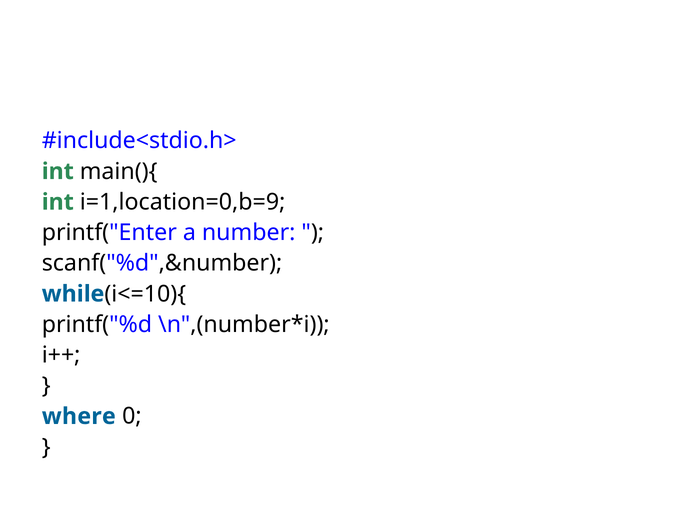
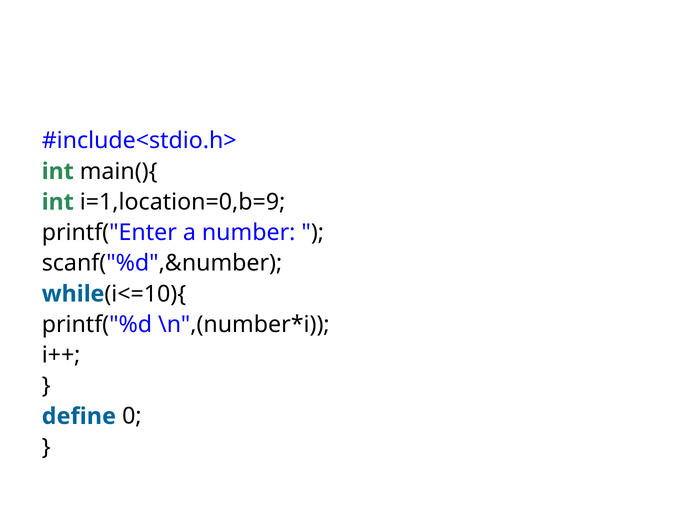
where: where -> define
